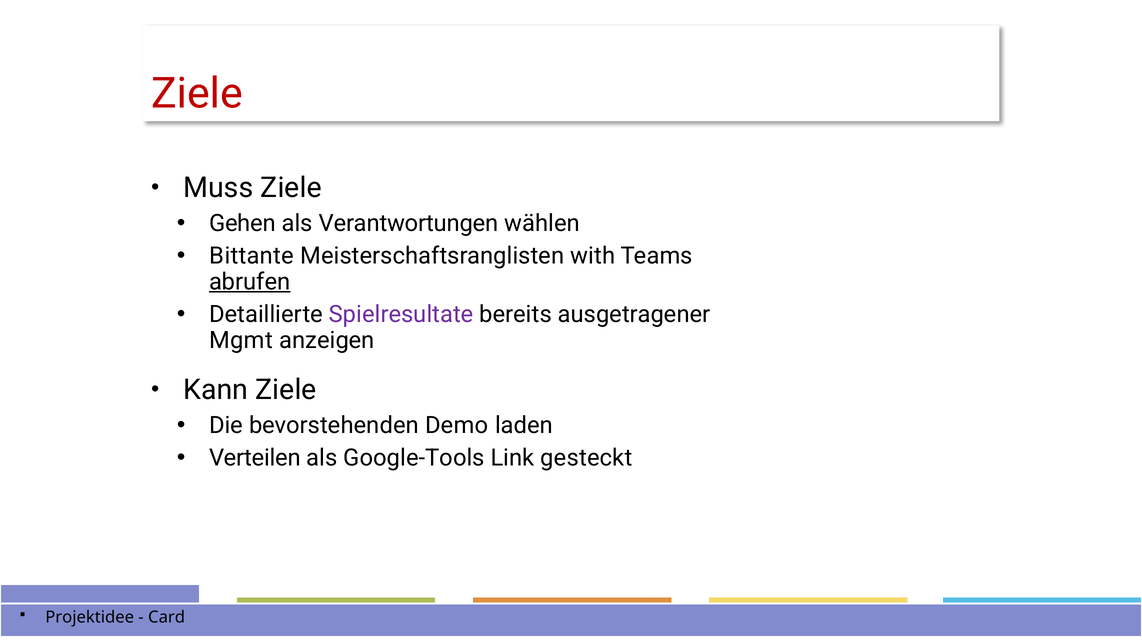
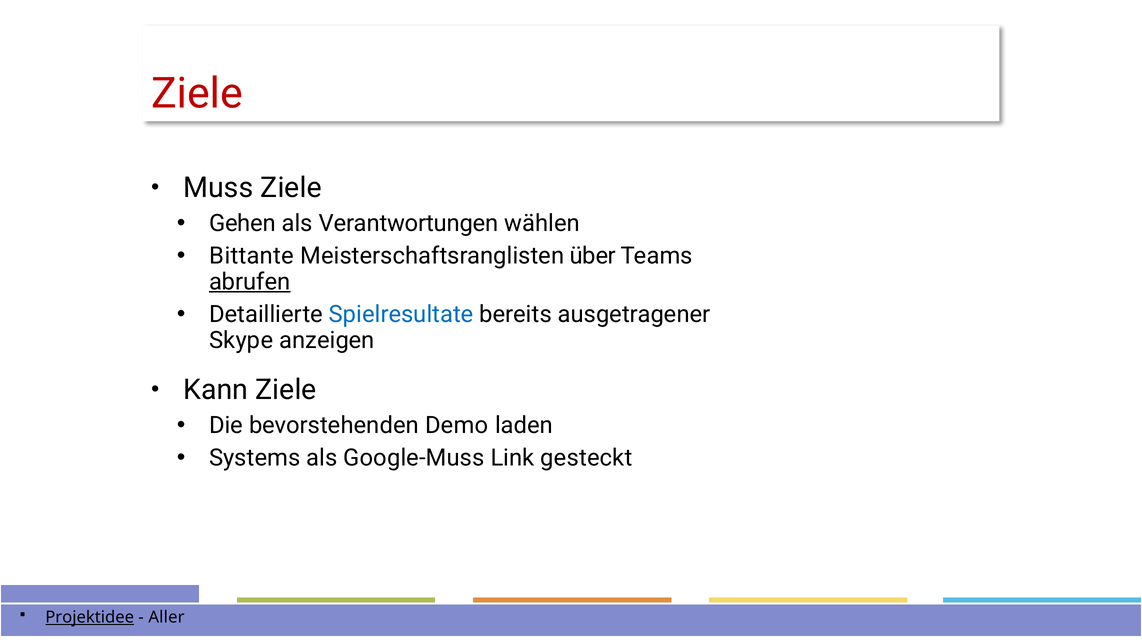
with: with -> über
Spielresultate colour: purple -> blue
Mgmt: Mgmt -> Skype
Verteilen: Verteilen -> Systems
Google-Tools: Google-Tools -> Google-Muss
Projektidee underline: none -> present
Card: Card -> Aller
